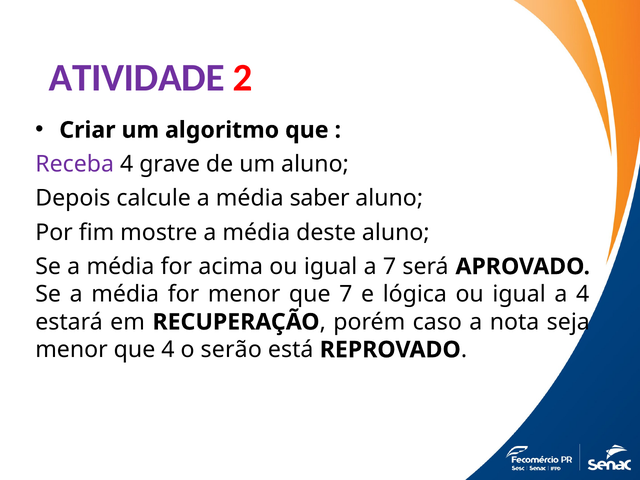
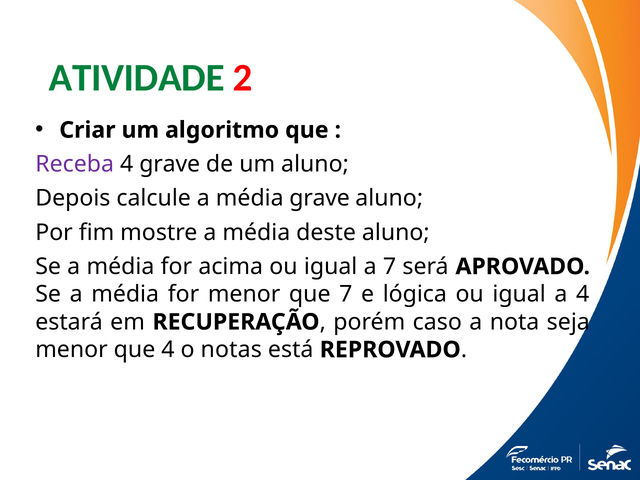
ATIVIDADE colour: purple -> green
média saber: saber -> grave
serão: serão -> notas
